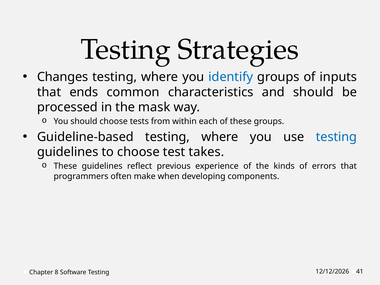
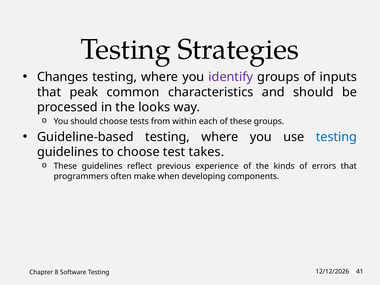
identify colour: blue -> purple
ends: ends -> peak
mask: mask -> looks
